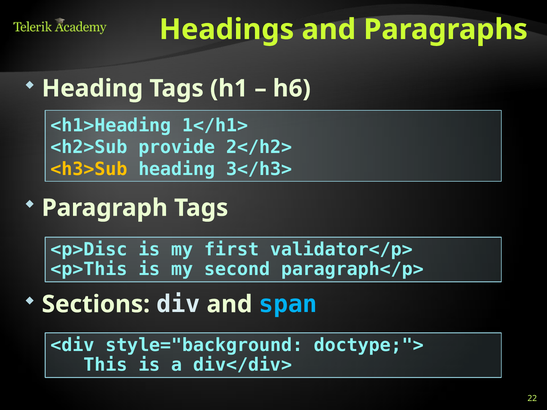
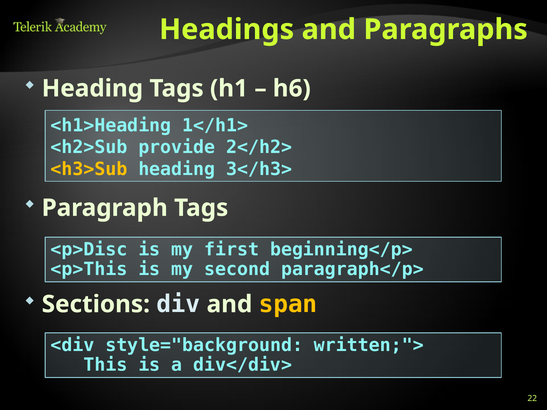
validator</p>: validator</p> -> beginning</p>
span colour: light blue -> yellow
doctype;">: doctype;"> -> written;">
